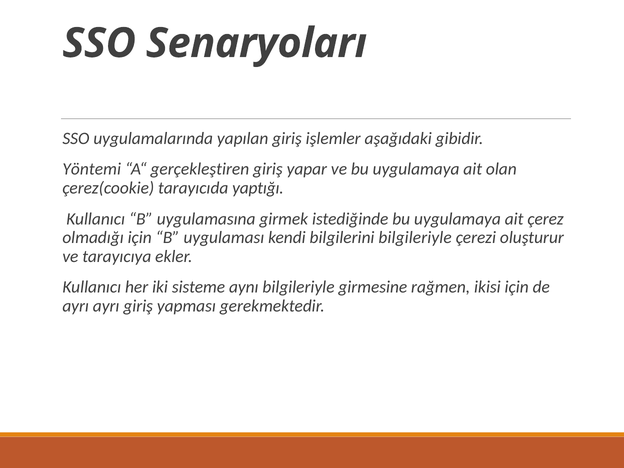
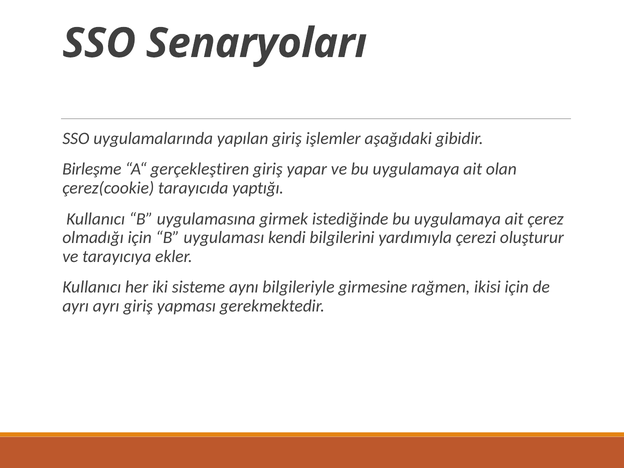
Yöntemi: Yöntemi -> Birleşme
bilgilerini bilgileriyle: bilgileriyle -> yardımıyla
